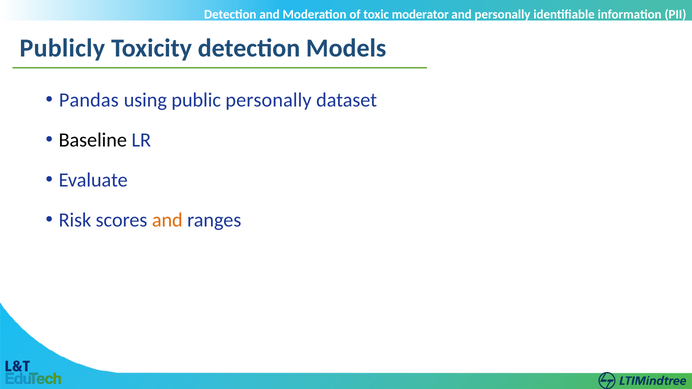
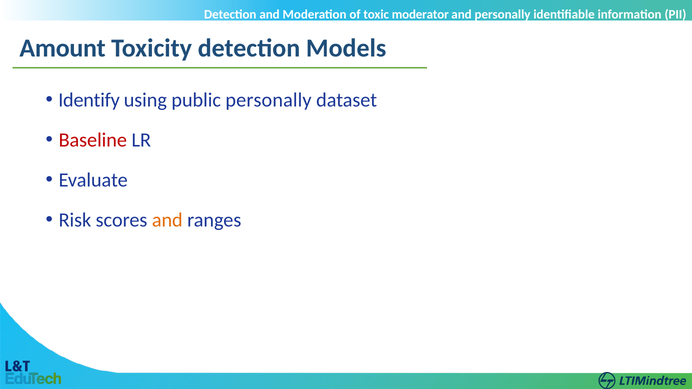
Publicly: Publicly -> Amount
Pandas: Pandas -> Identify
Baseline colour: black -> red
